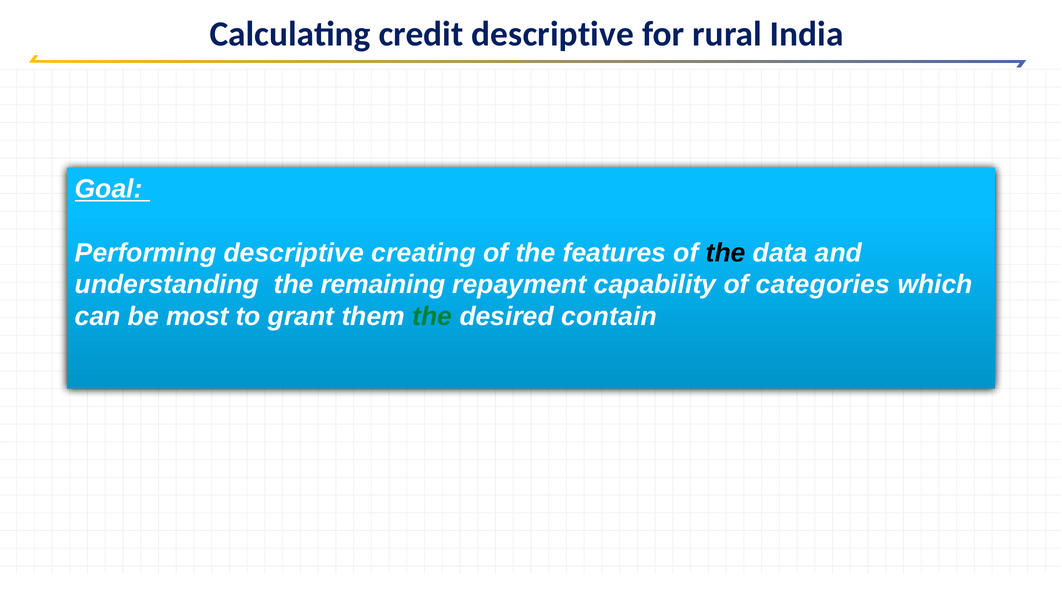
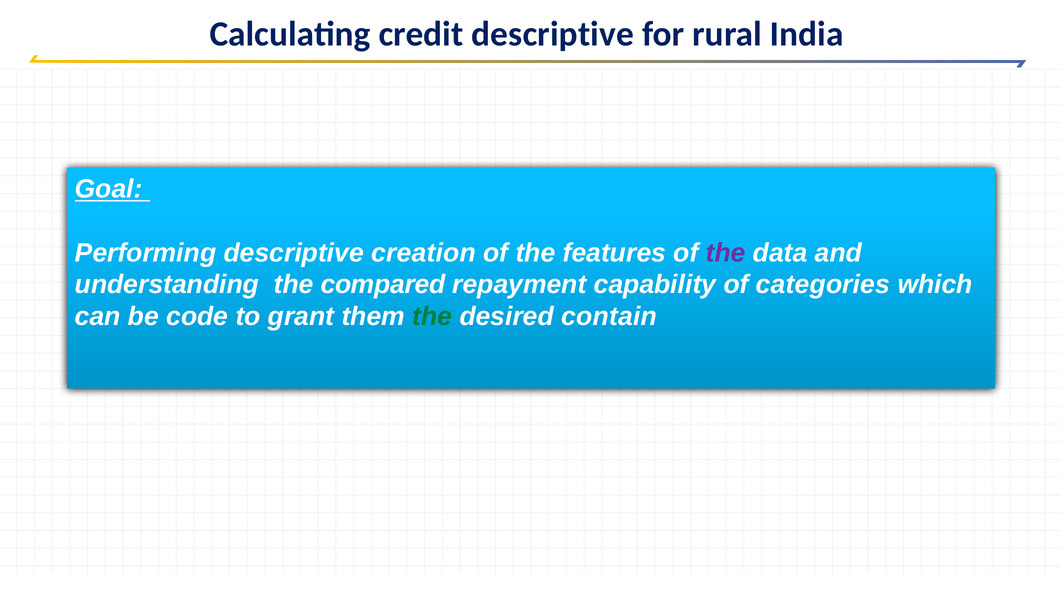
creating: creating -> creation
the at (726, 253) colour: black -> purple
remaining: remaining -> compared
most: most -> code
